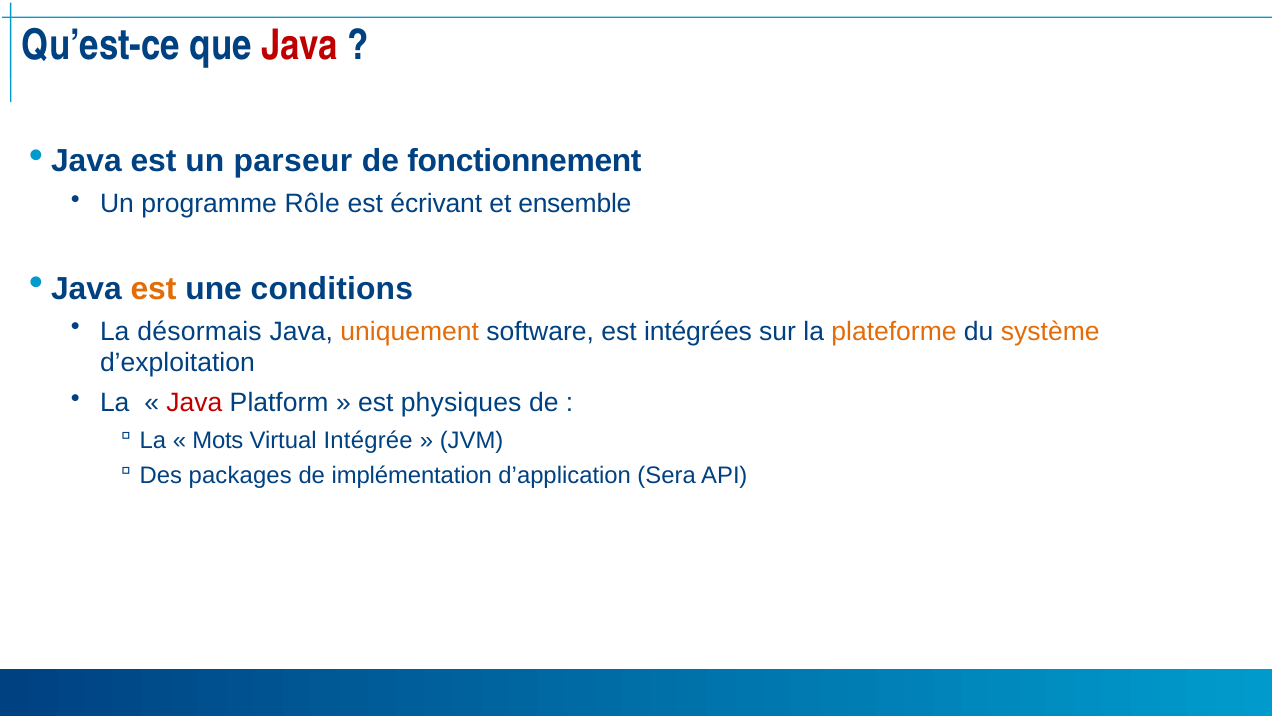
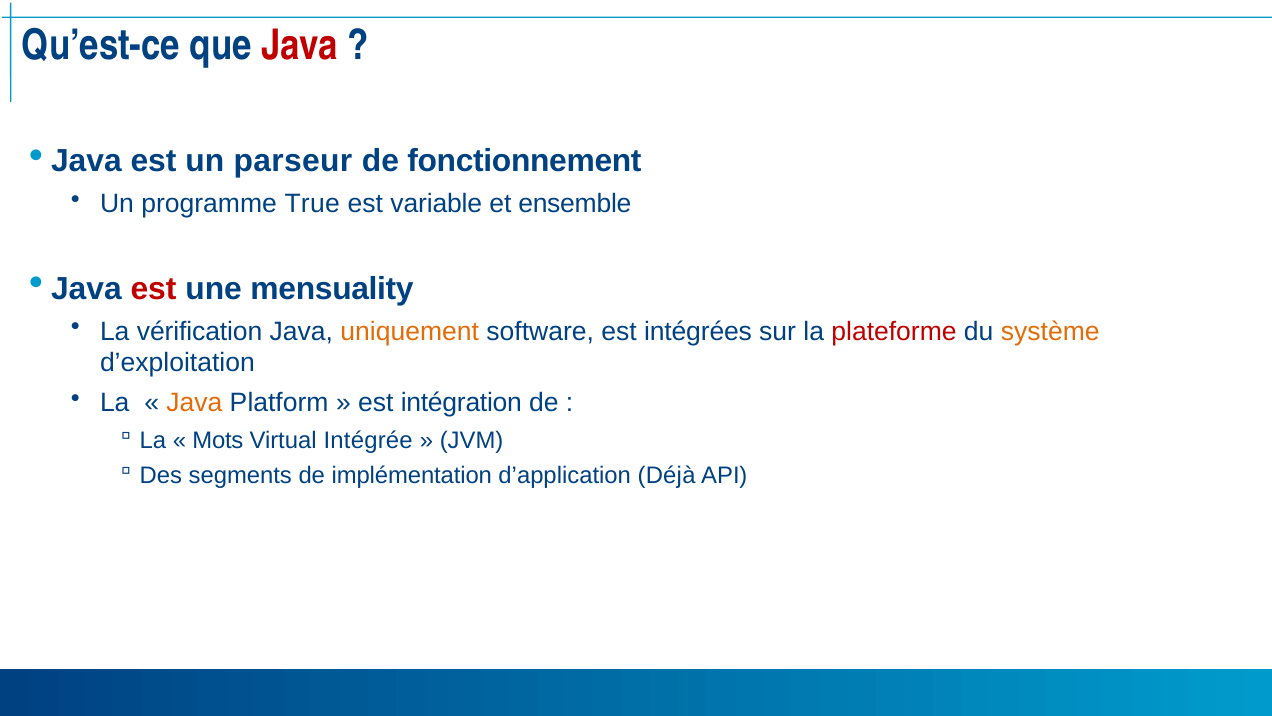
Rôle: Rôle -> True
écrivant: écrivant -> variable
est at (154, 288) colour: orange -> red
conditions: conditions -> mensuality
désormais: désormais -> vérification
plateforme colour: orange -> red
Java at (194, 403) colour: red -> orange
physiques: physiques -> intégration
packages: packages -> segments
Sera: Sera -> Déjà
